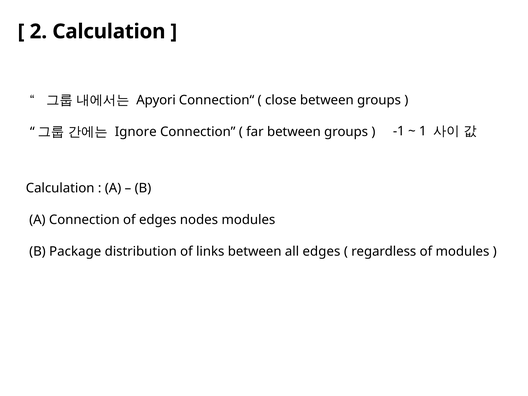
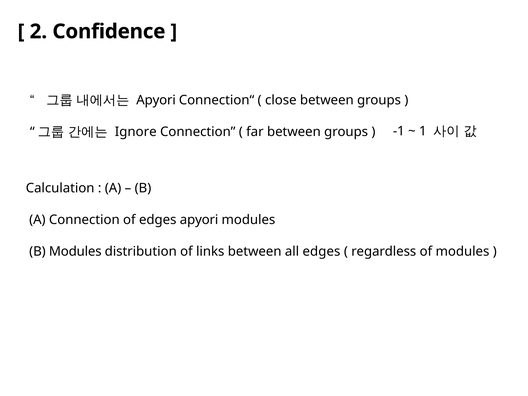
2 Calculation: Calculation -> Confidence
edges nodes: nodes -> apyori
B Package: Package -> Modules
